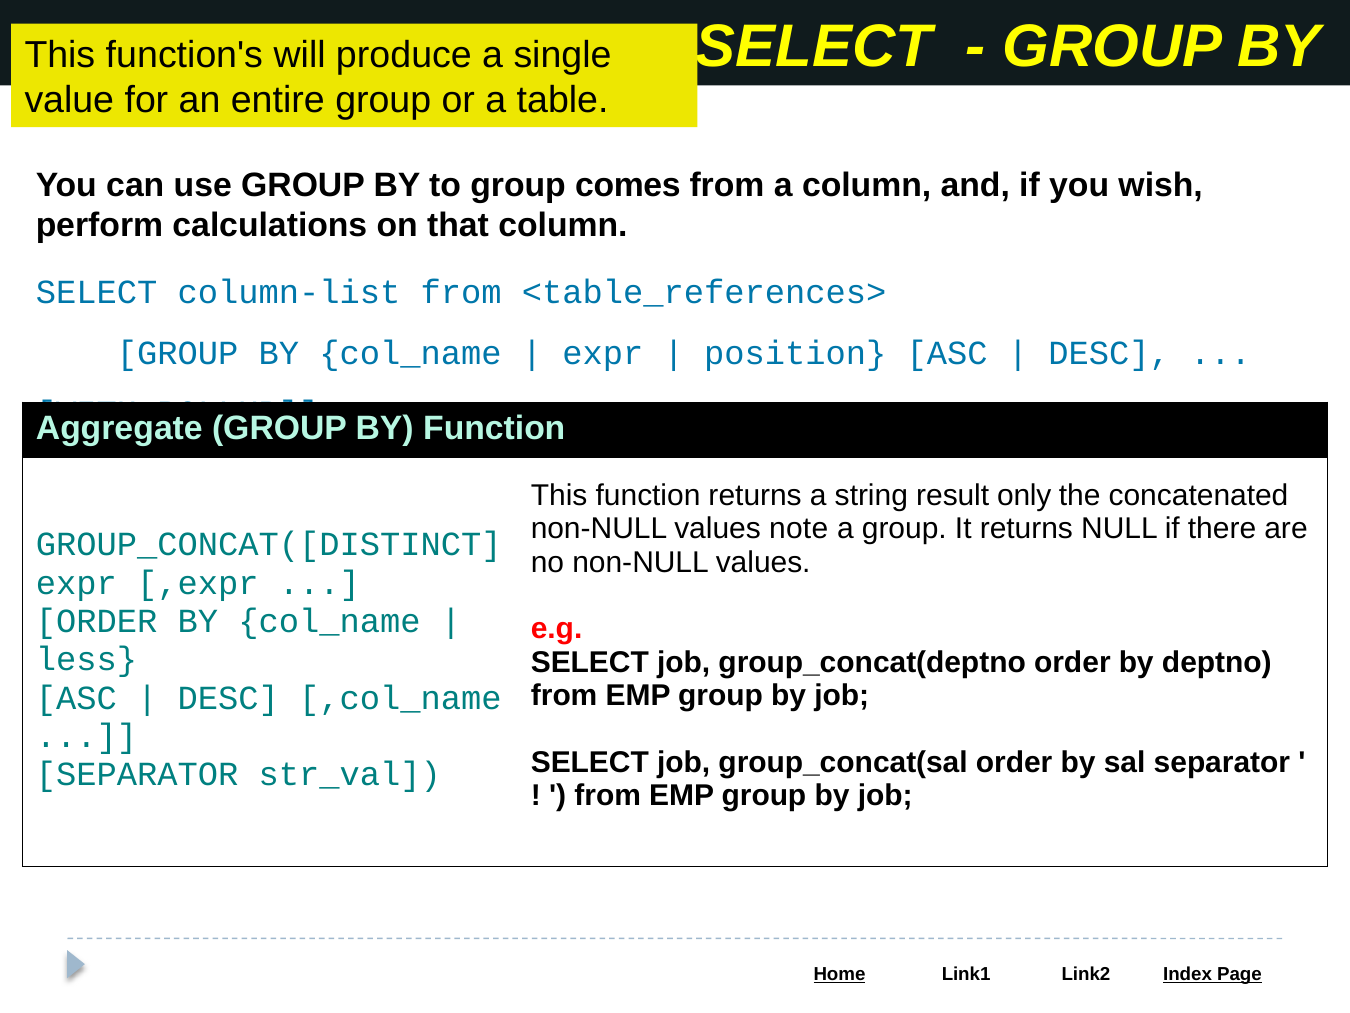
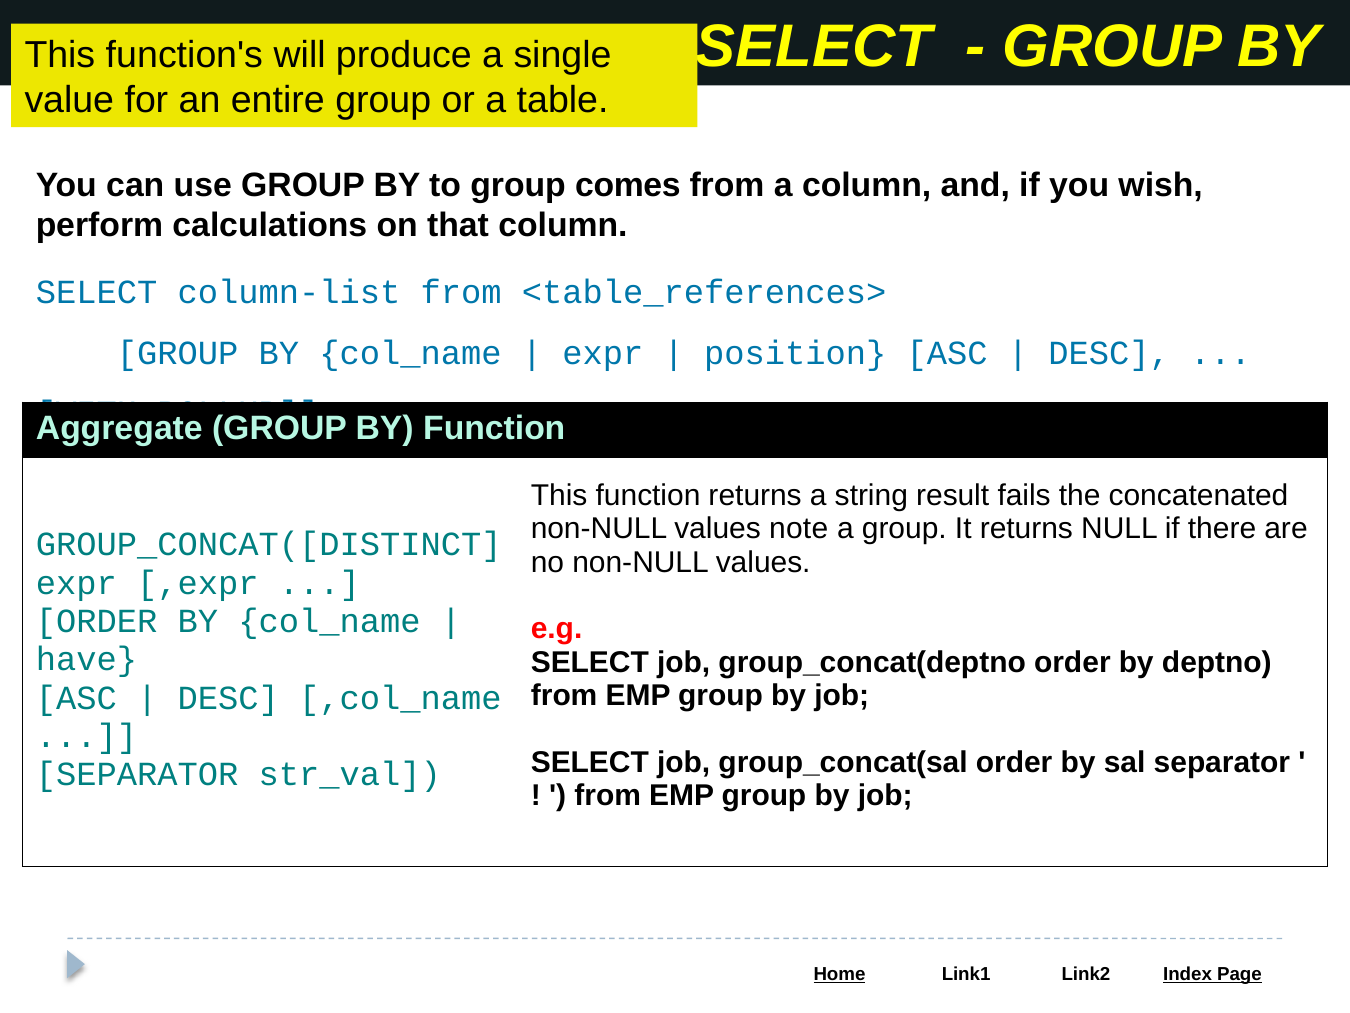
only: only -> fails
less: less -> have
